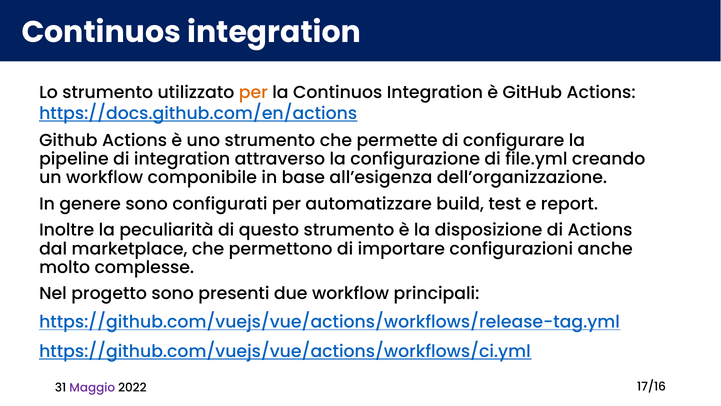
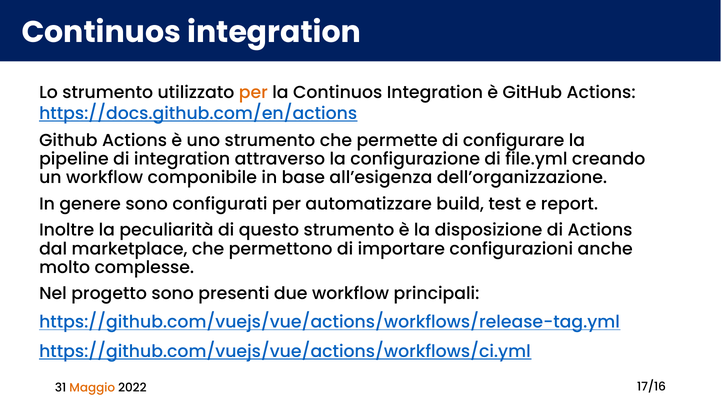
Maggio colour: purple -> orange
